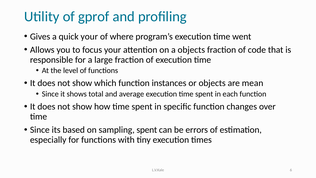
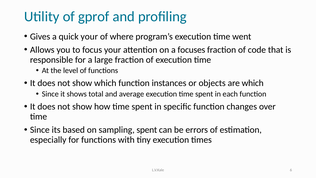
a objects: objects -> focuses
are mean: mean -> which
